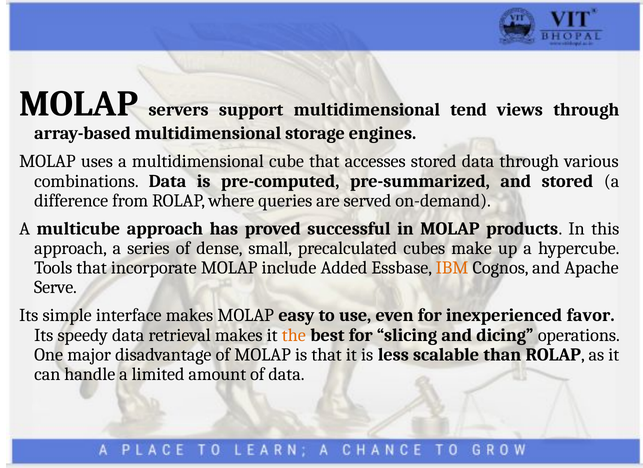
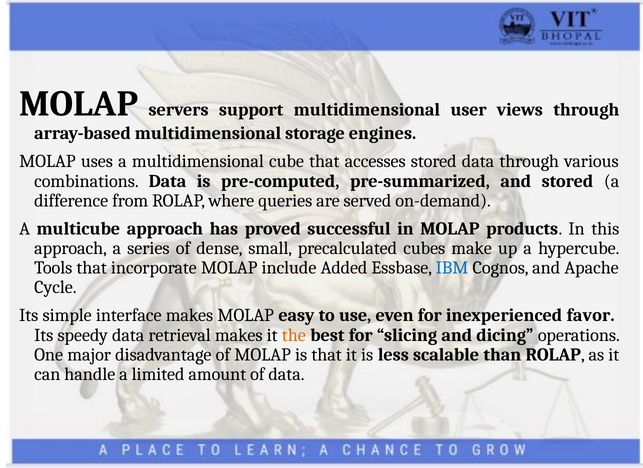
tend: tend -> user
IBM colour: orange -> blue
Serve: Serve -> Cycle
